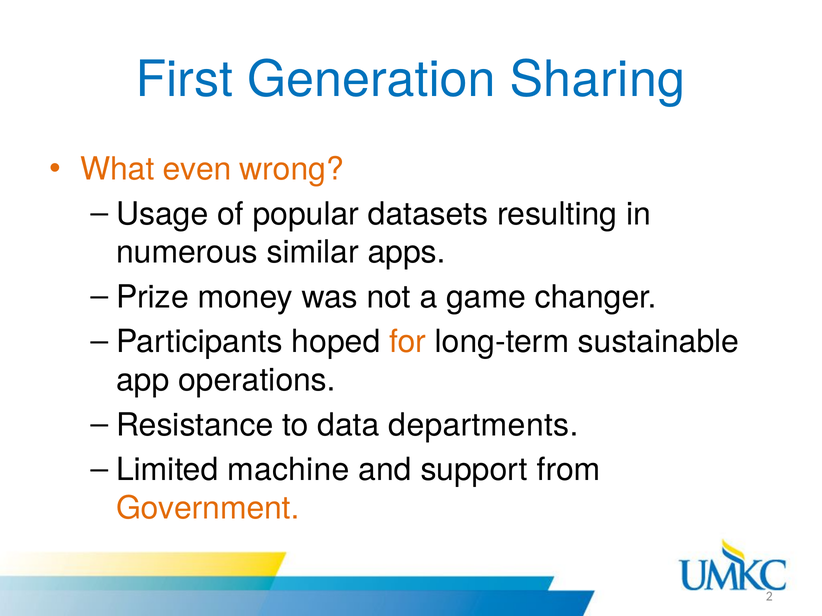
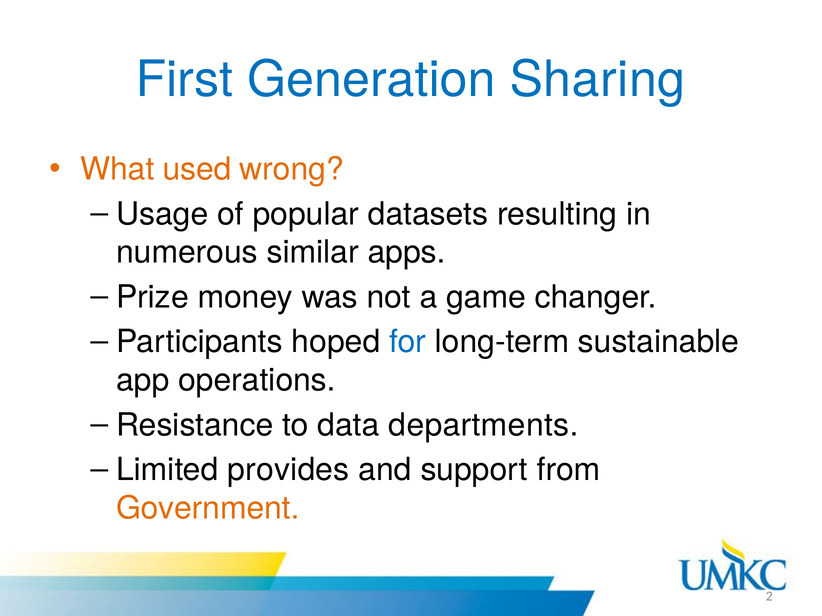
even: even -> used
for colour: orange -> blue
machine: machine -> provides
